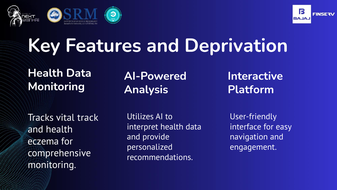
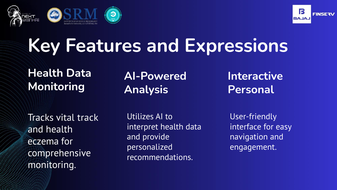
Deprivation: Deprivation -> Expressions
Platform: Platform -> Personal
